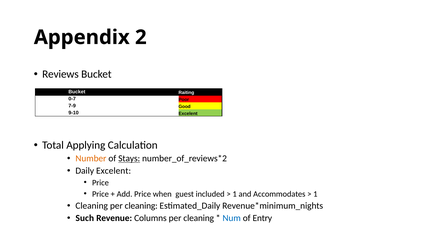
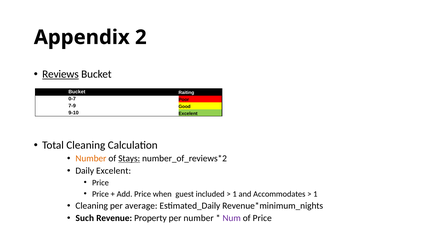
Reviews underline: none -> present
Total Applying: Applying -> Cleaning
cleaning at (141, 206): cleaning -> average
Columns: Columns -> Property
cleaning at (199, 218): cleaning -> number
Num colour: blue -> purple
of Entry: Entry -> Price
